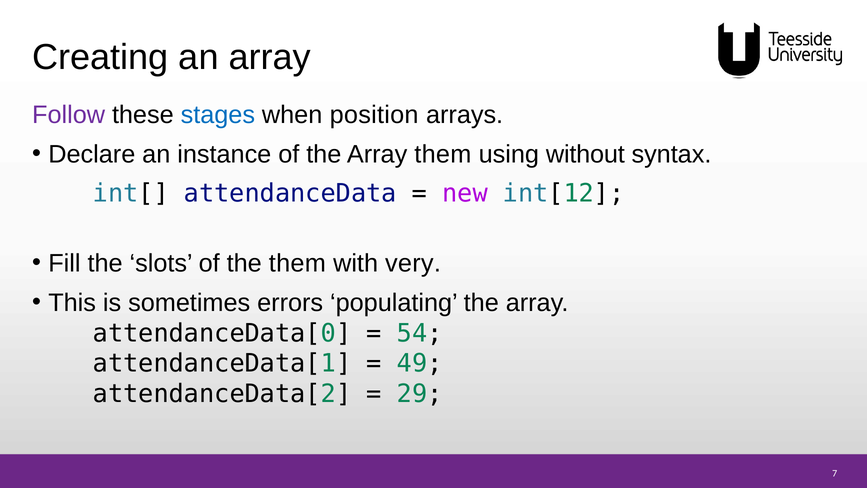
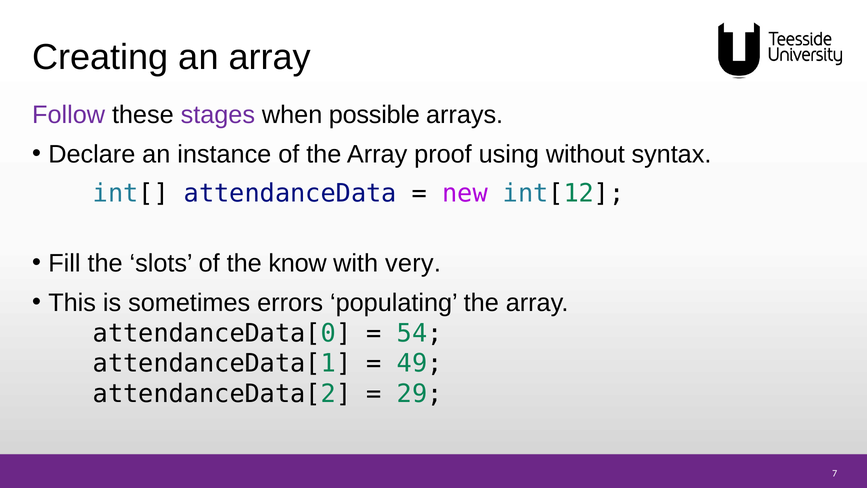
stages colour: blue -> purple
position: position -> possible
Array them: them -> proof
the them: them -> know
